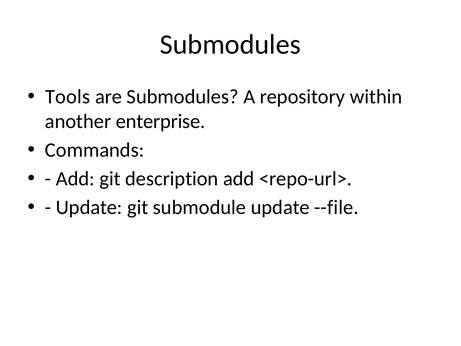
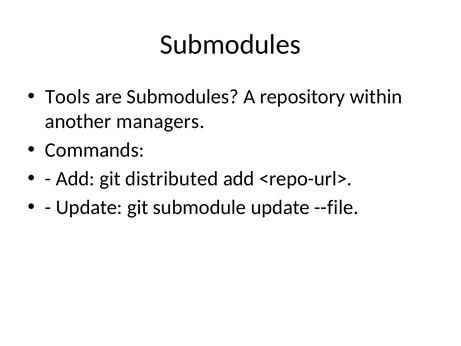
enterprise: enterprise -> managers
description: description -> distributed
